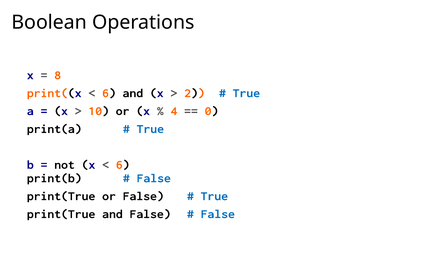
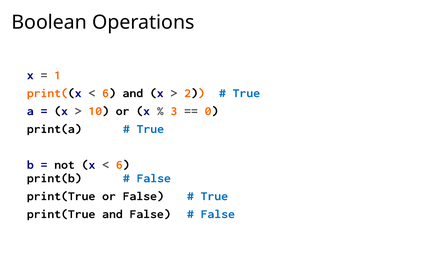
8: 8 -> 1
4: 4 -> 3
